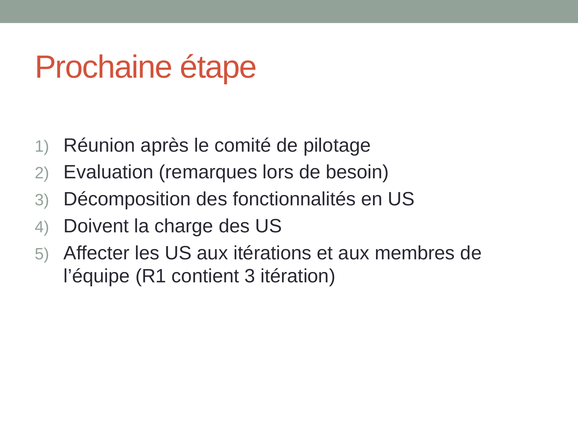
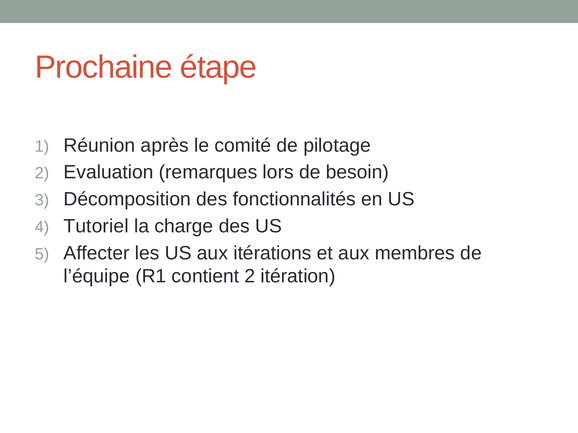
Doivent: Doivent -> Tutoriel
contient 3: 3 -> 2
